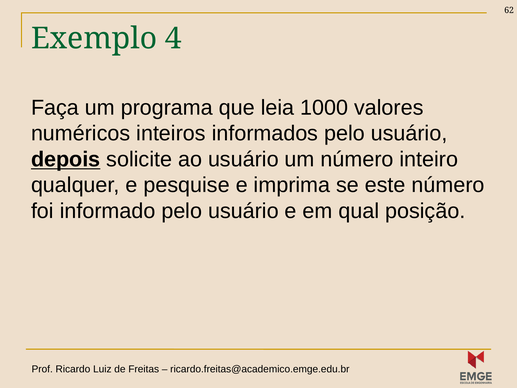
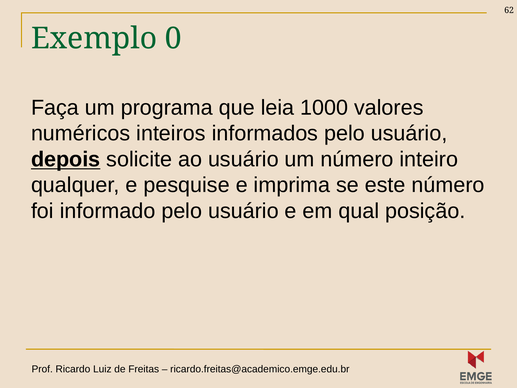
4: 4 -> 0
